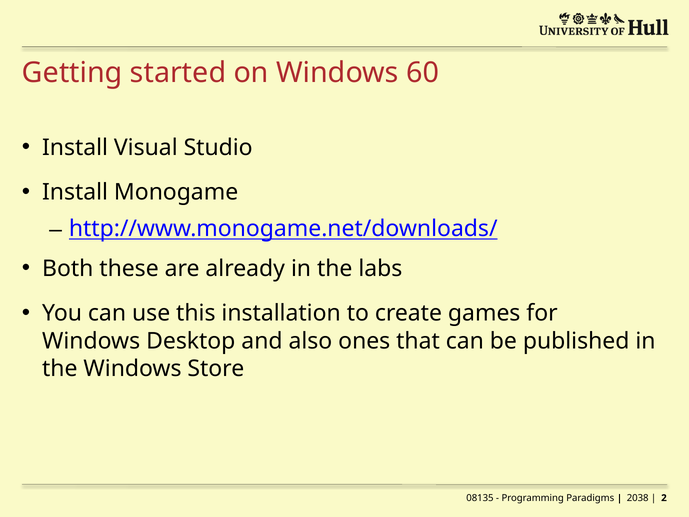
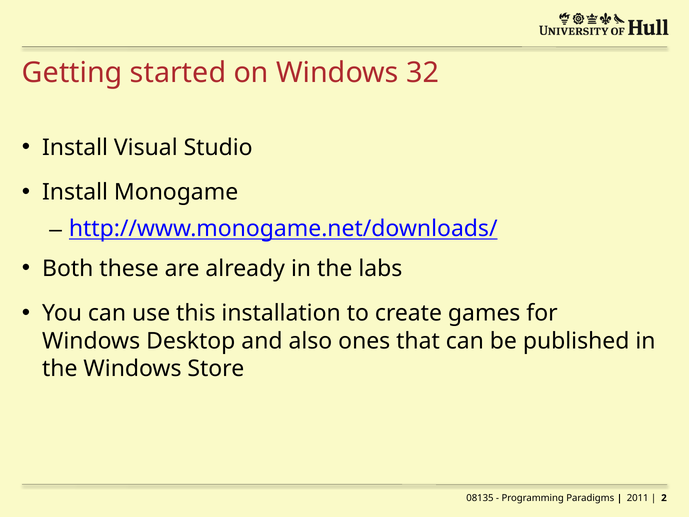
60: 60 -> 32
2038: 2038 -> 2011
